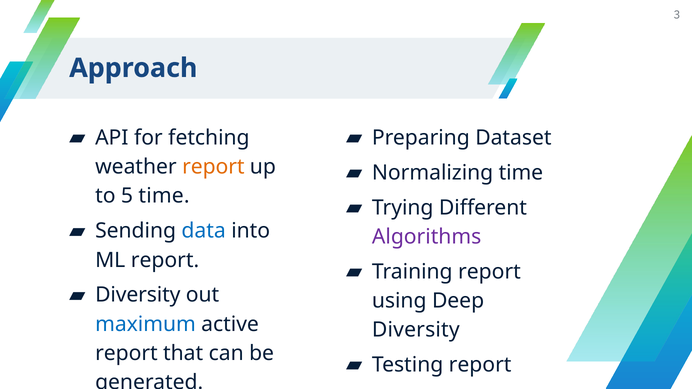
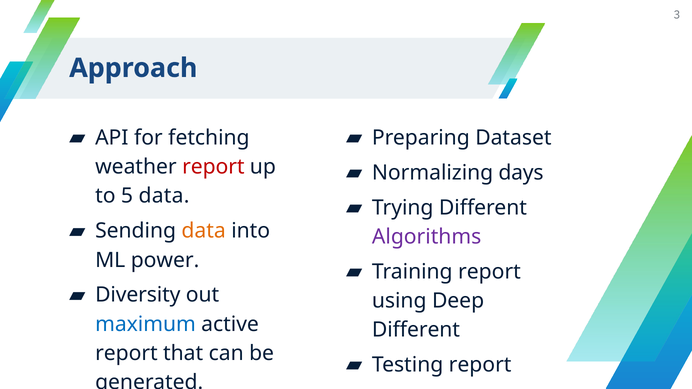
report at (213, 167) colour: orange -> red
Normalizing time: time -> days
5 time: time -> data
data at (204, 231) colour: blue -> orange
ML report: report -> power
Diversity at (416, 330): Diversity -> Different
